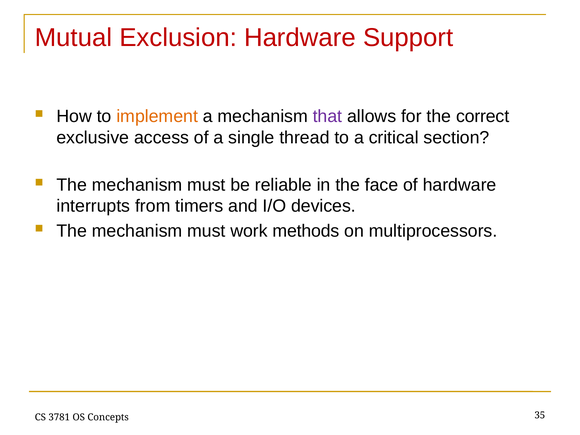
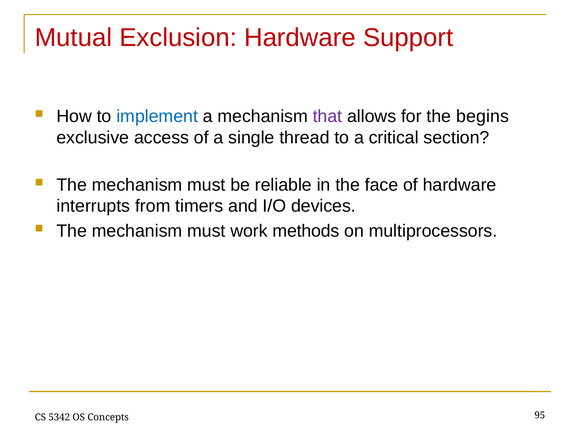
implement colour: orange -> blue
correct: correct -> begins
3781: 3781 -> 5342
35: 35 -> 95
